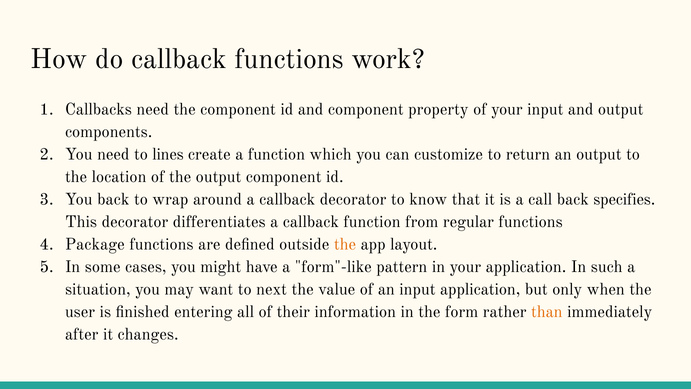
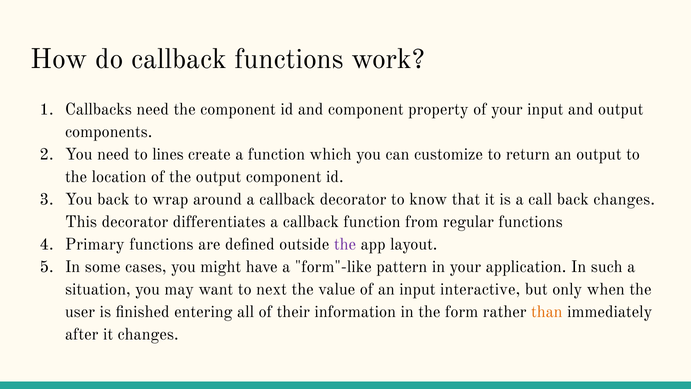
back specifies: specifies -> changes
Package: Package -> Primary
the at (345, 244) colour: orange -> purple
input application: application -> interactive
